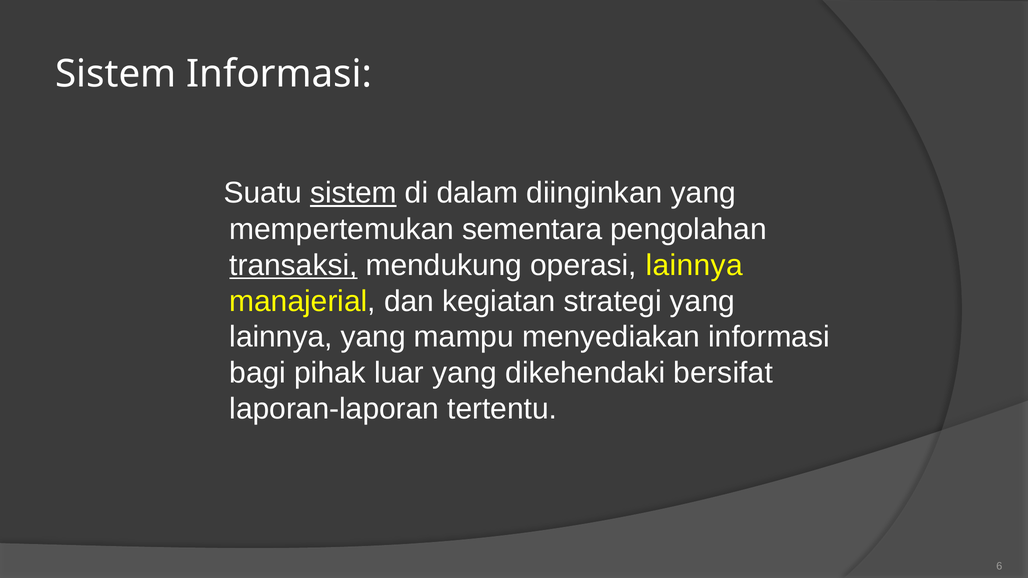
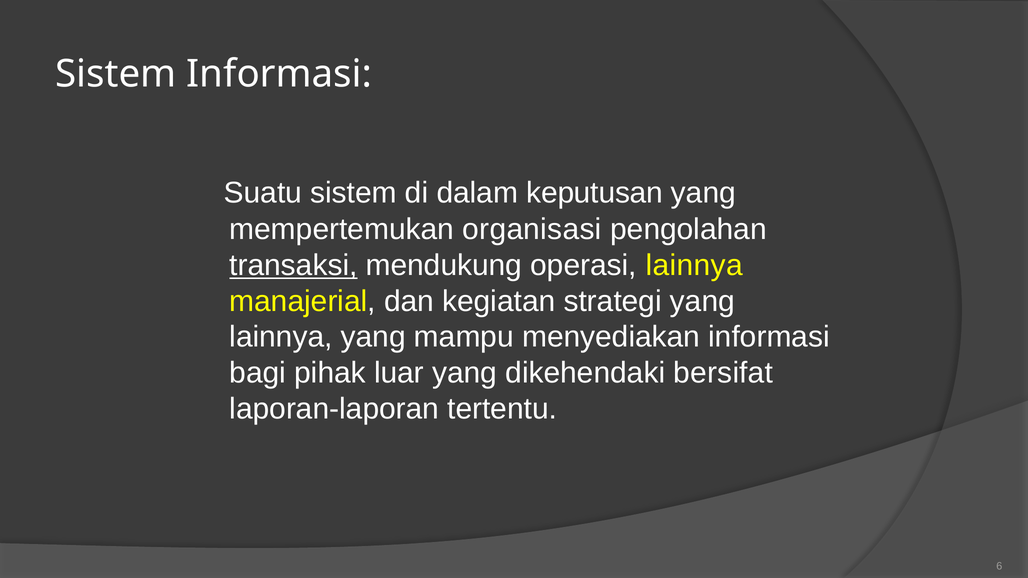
sistem at (353, 193) underline: present -> none
diinginkan: diinginkan -> keputusan
sementara: sementara -> organisasi
